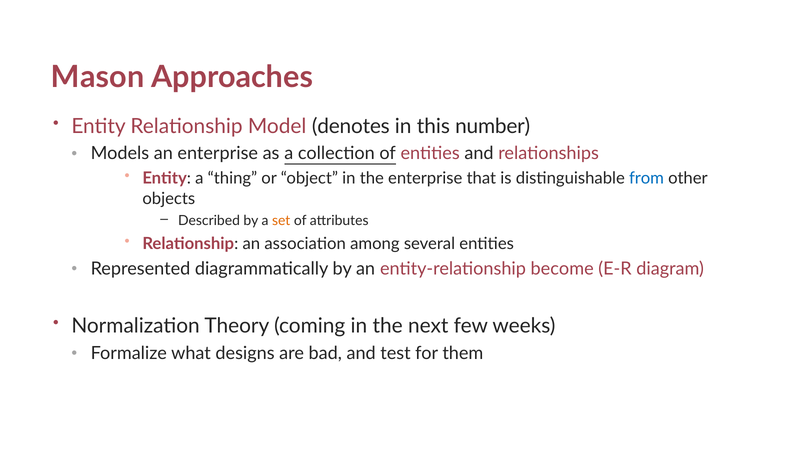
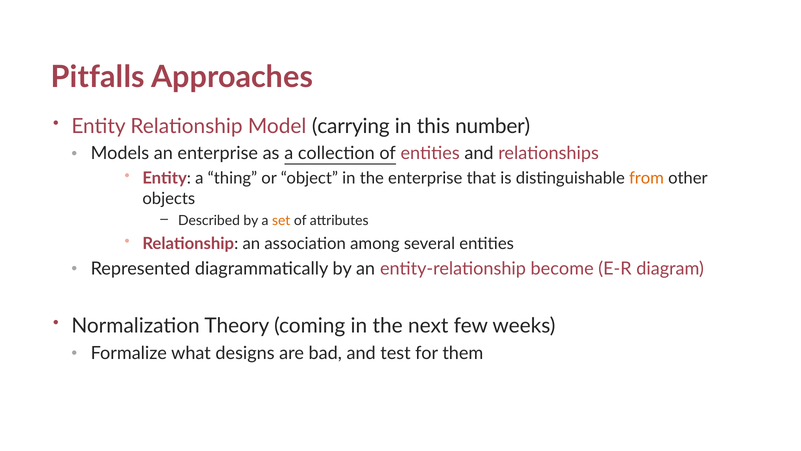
Mason: Mason -> Pitfalls
denotes: denotes -> carrying
from colour: blue -> orange
